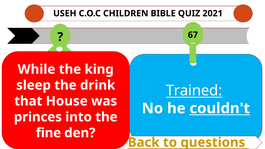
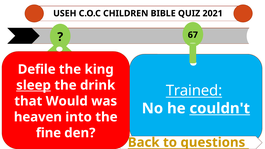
While: While -> Defile
sleep underline: none -> present
House: House -> Would
princes: princes -> heaven
